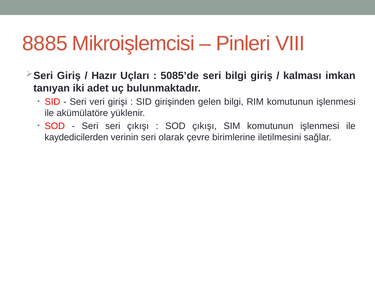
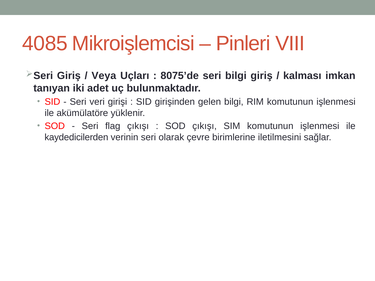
8885: 8885 -> 4085
Hazır: Hazır -> Veya
5085’de: 5085’de -> 8075’de
Seri seri: seri -> flag
